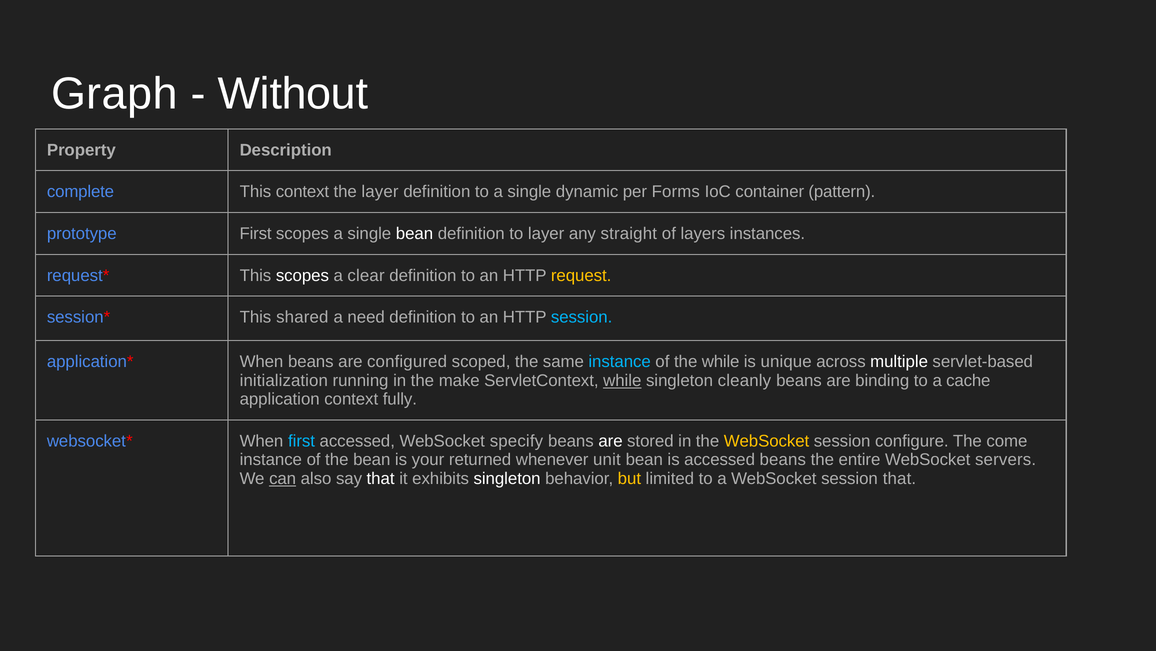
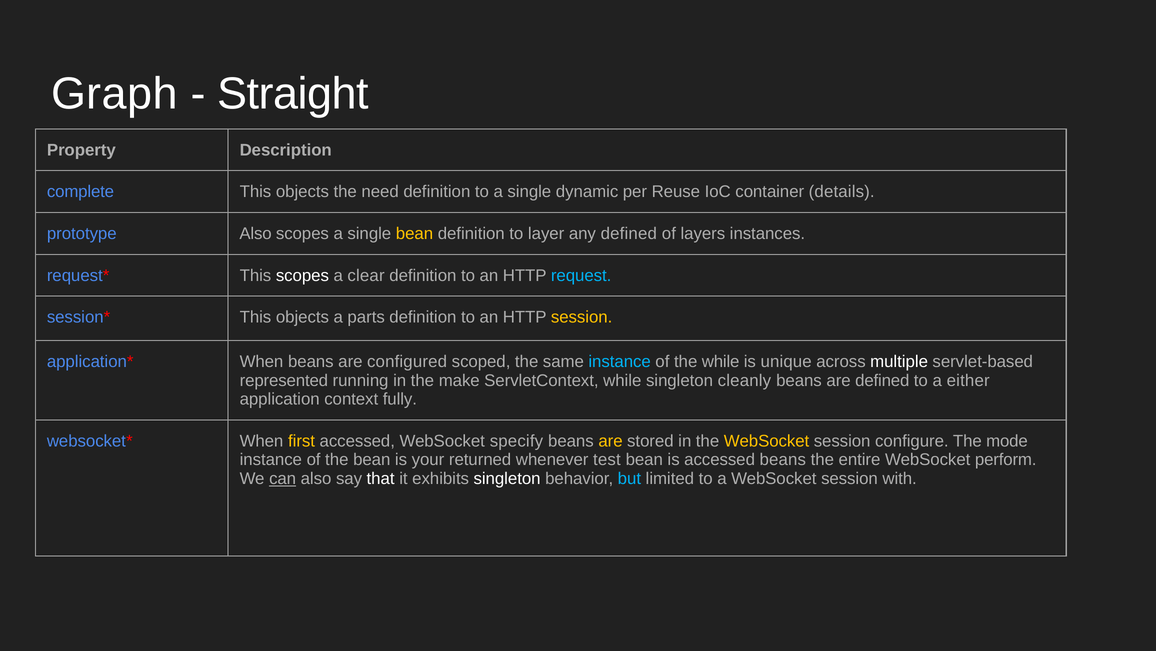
Without: Without -> Straight
context at (302, 192): context -> objects
the layer: layer -> need
Forms: Forms -> Reuse
pattern: pattern -> details
prototype First: First -> Also
bean at (414, 233) colour: white -> yellow
any straight: straight -> defined
request colour: yellow -> light blue
shared at (302, 317): shared -> objects
need: need -> parts
session at (582, 317) colour: light blue -> yellow
initialization: initialization -> represented
while at (622, 380) underline: present -> none
are binding: binding -> defined
cache: cache -> either
first at (302, 441) colour: light blue -> yellow
are at (610, 441) colour: white -> yellow
come: come -> mode
unit: unit -> test
servers: servers -> perform
but colour: yellow -> light blue
session that: that -> with
